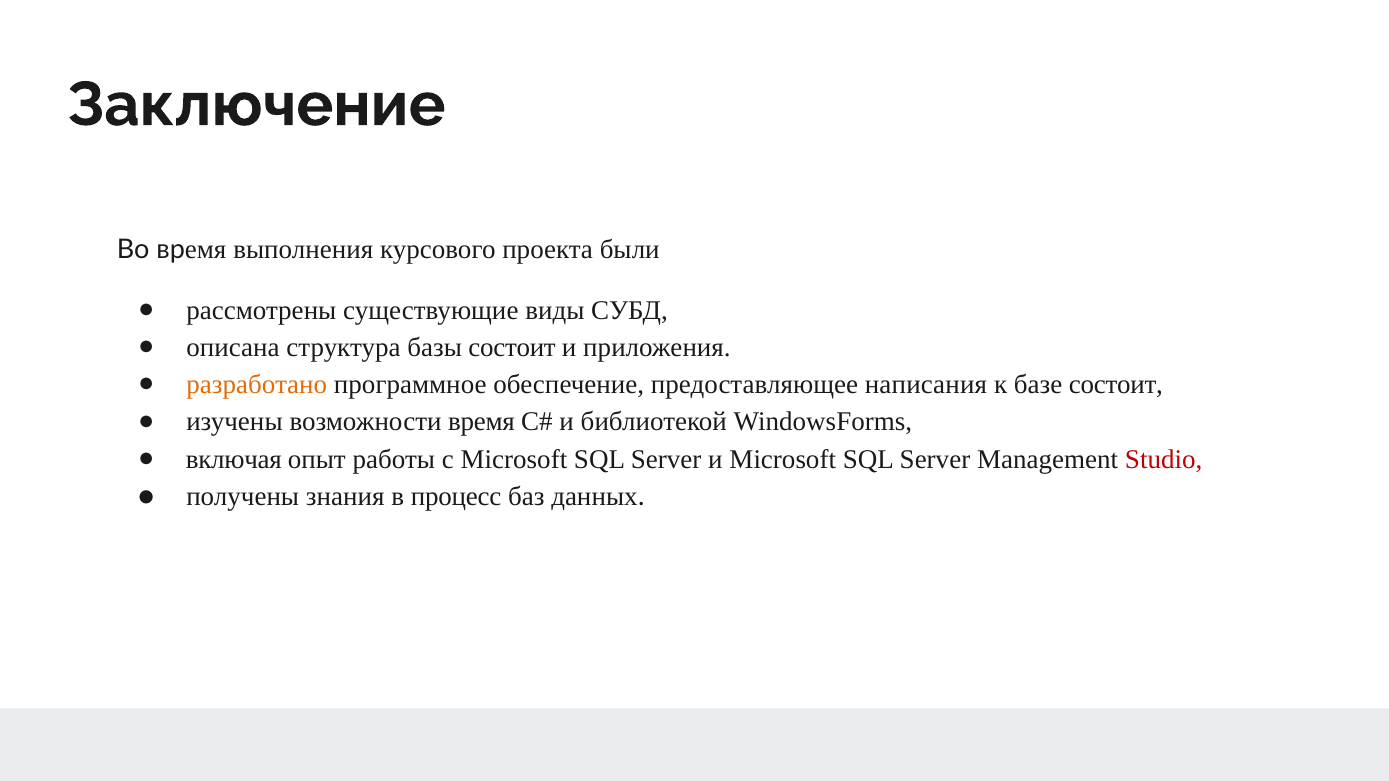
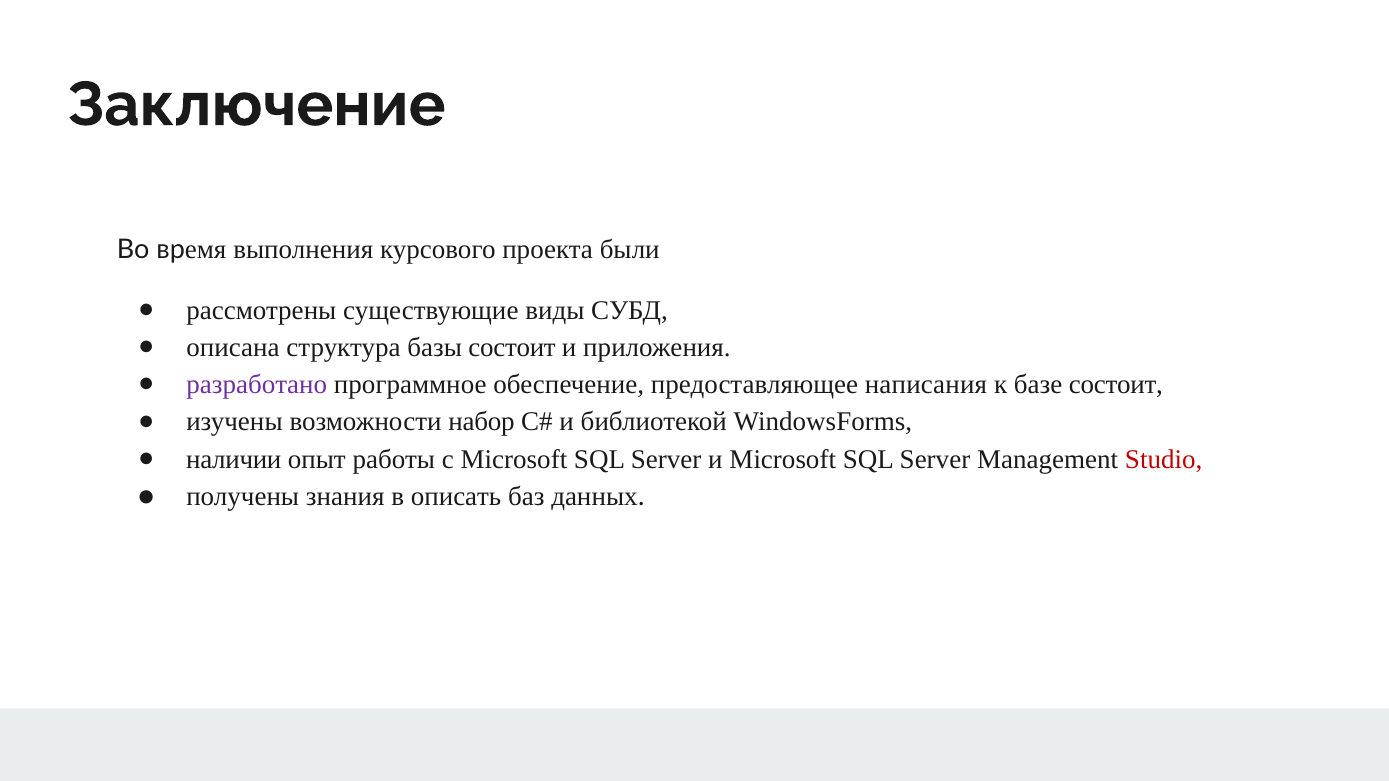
разработано colour: orange -> purple
возможности время: время -> набор
включая: включая -> наличии
процесс: процесс -> описать
